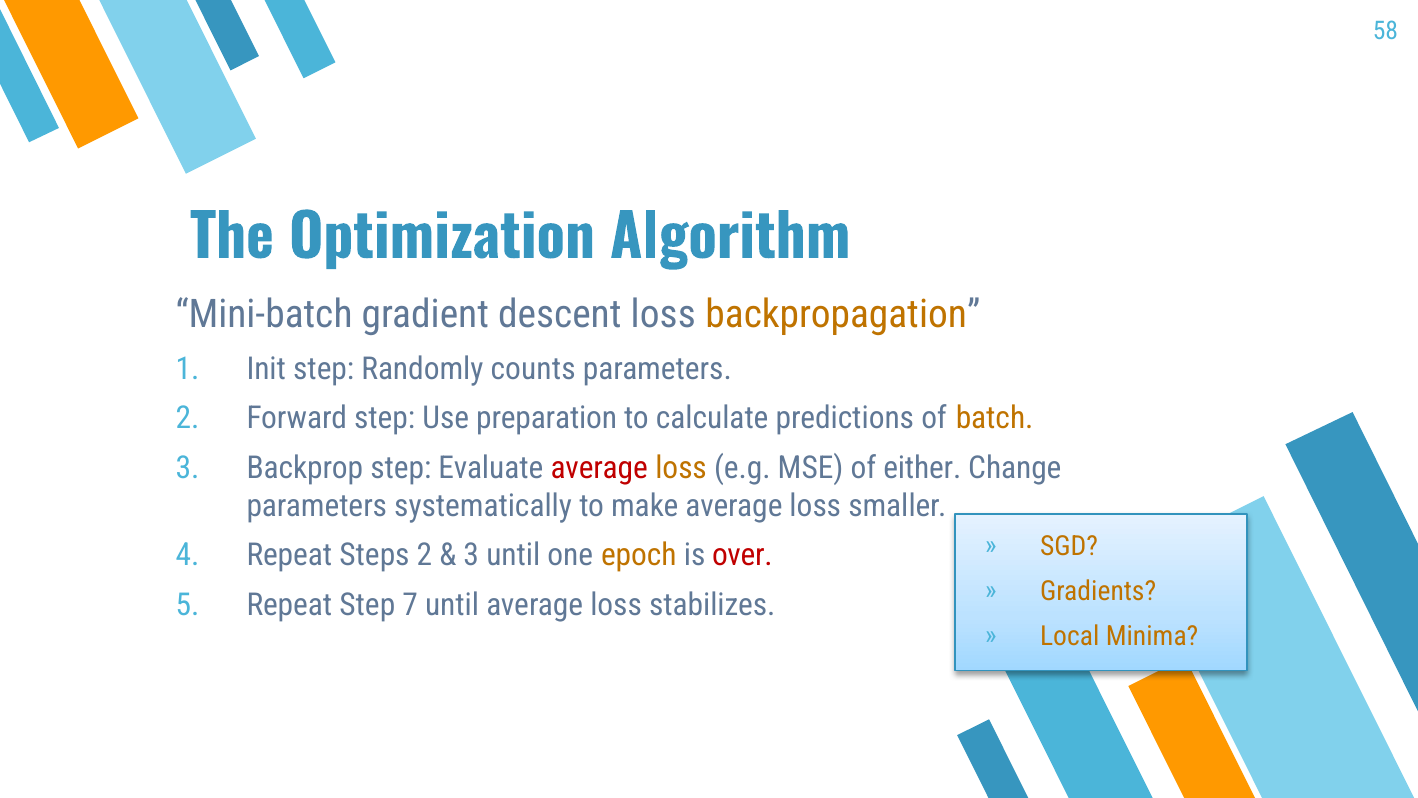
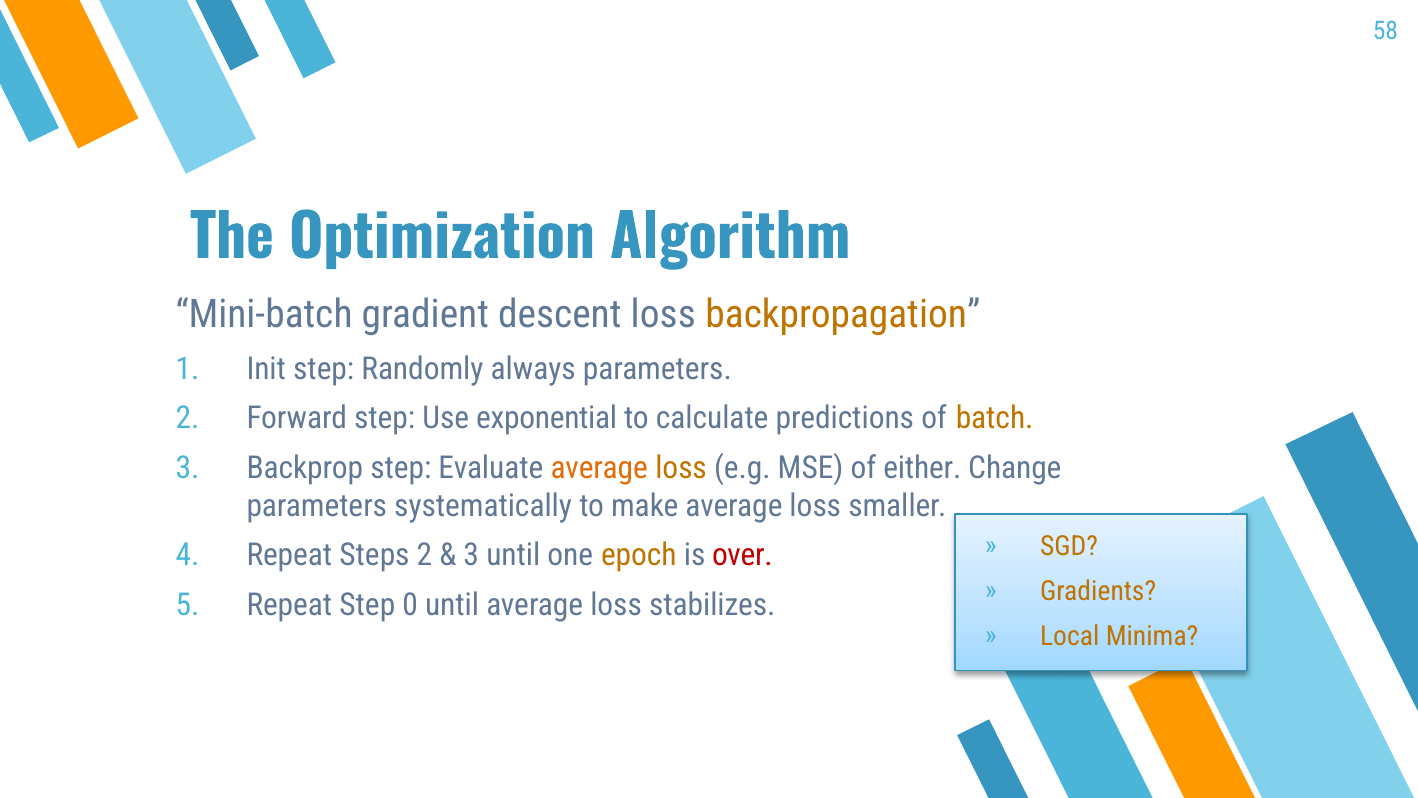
counts: counts -> always
preparation: preparation -> exponential
average at (599, 468) colour: red -> orange
7: 7 -> 0
